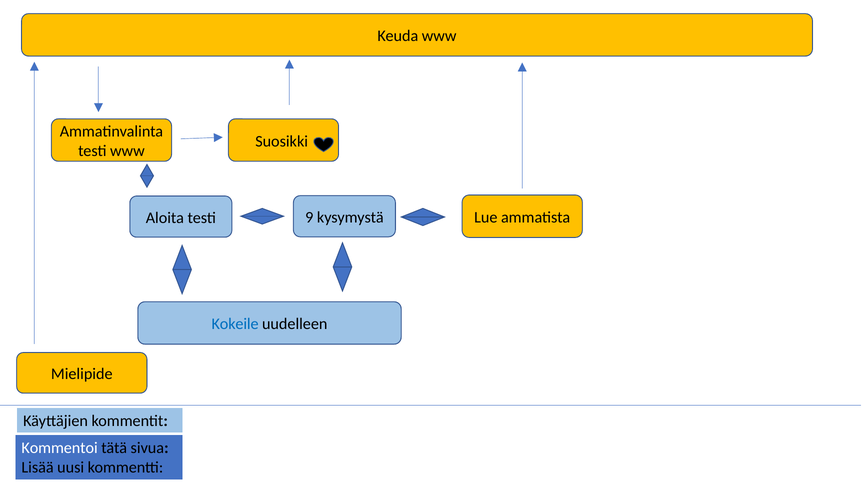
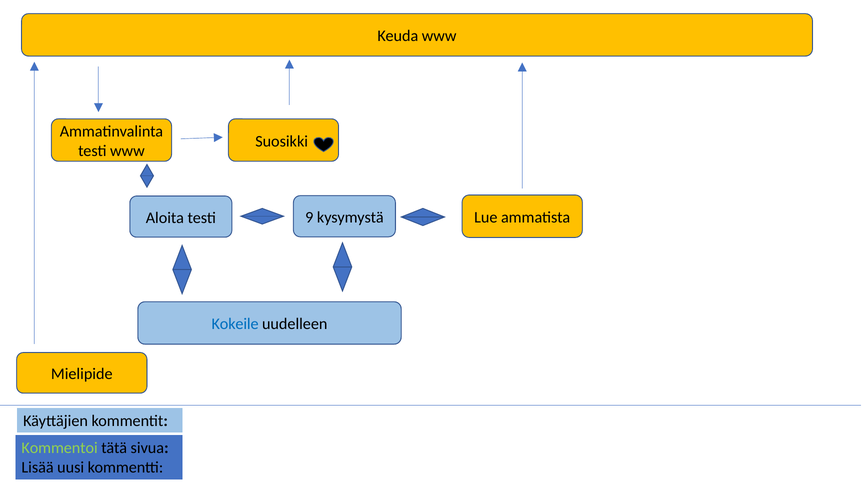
Kommentoi colour: white -> light green
